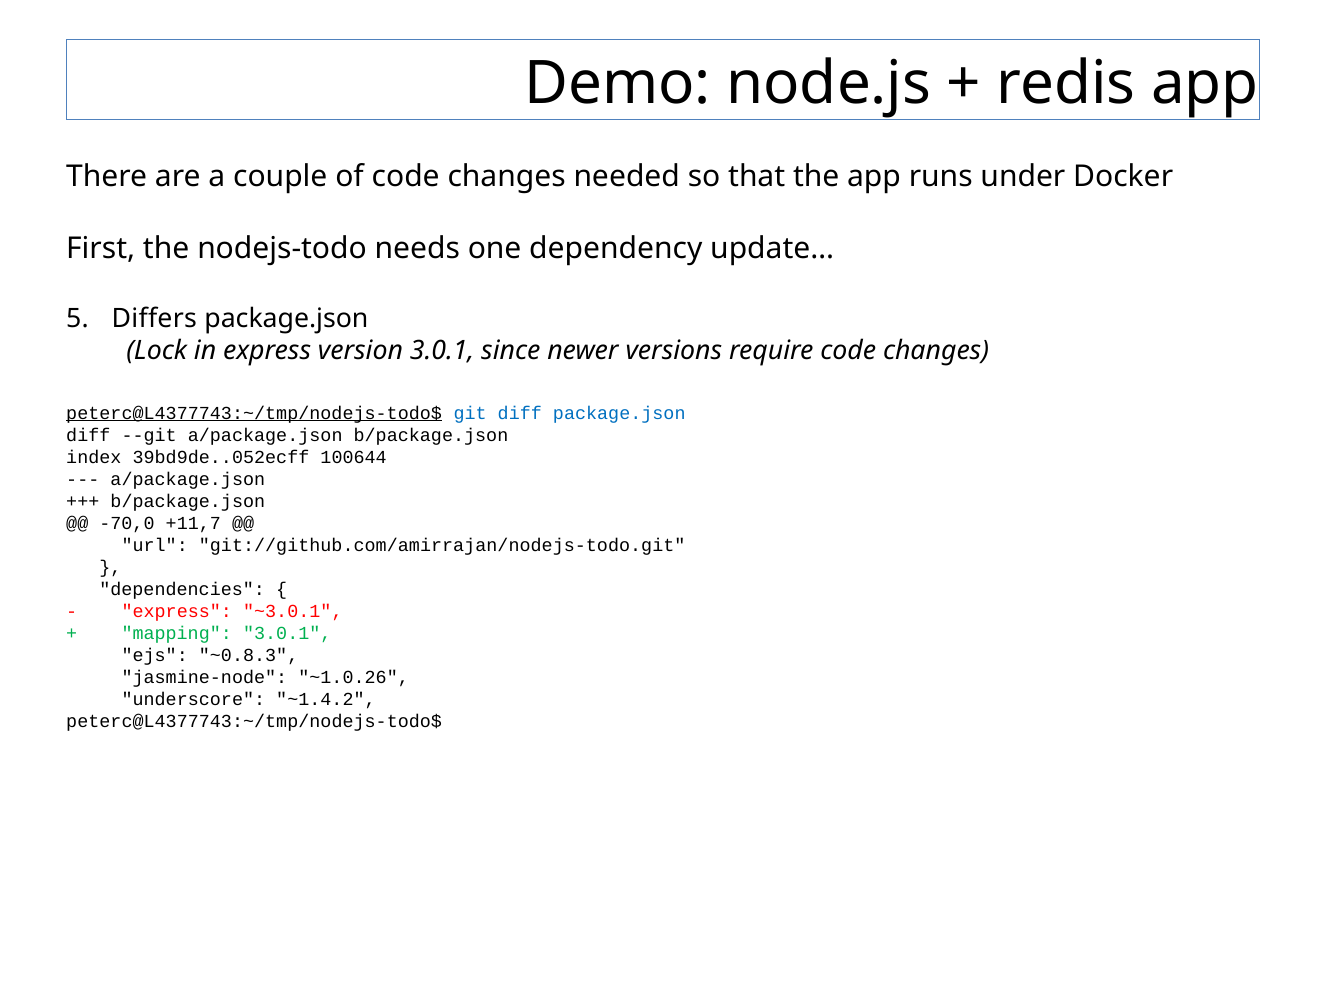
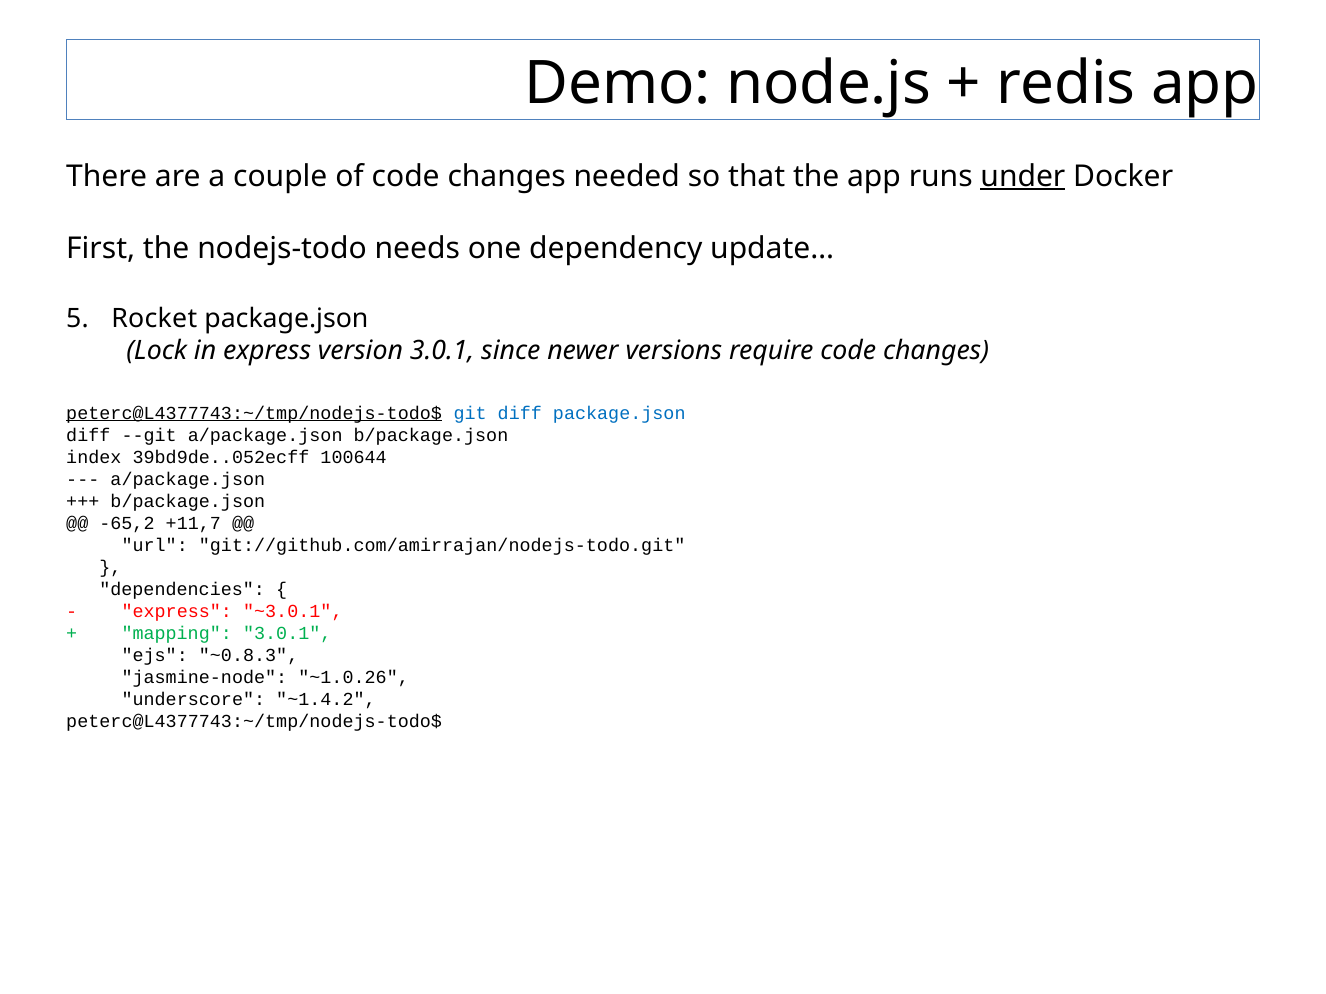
under underline: none -> present
Differs: Differs -> Rocket
-70,0: -70,0 -> -65,2
